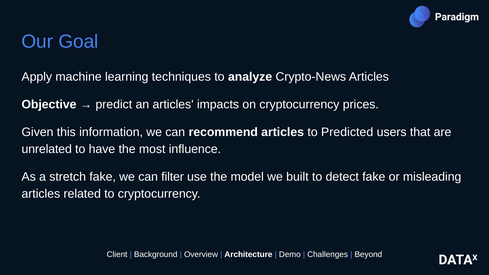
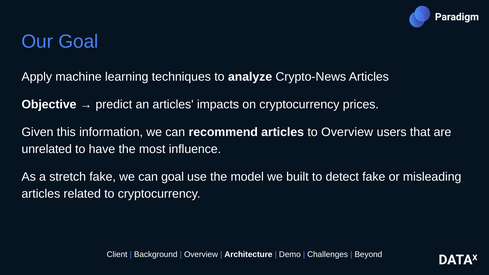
to Predicted: Predicted -> Overview
can filter: filter -> goal
